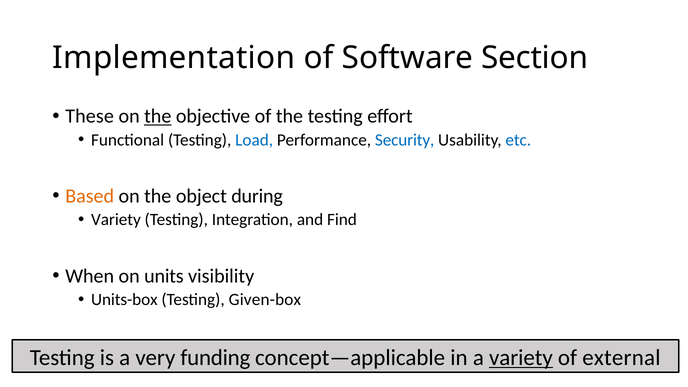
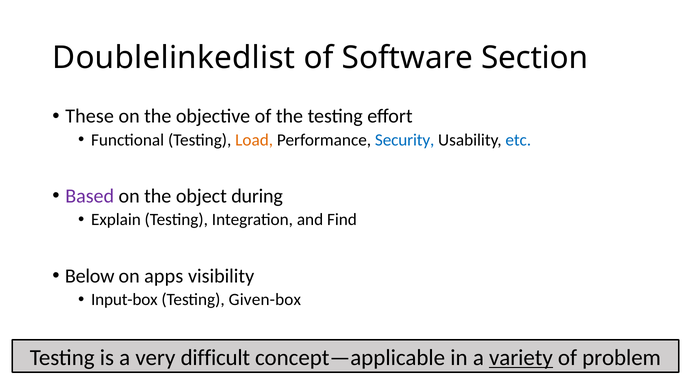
Implementation: Implementation -> Doublelinkedlist
the at (158, 116) underline: present -> none
Load colour: blue -> orange
Based colour: orange -> purple
Variety at (116, 220): Variety -> Explain
When: When -> Below
units: units -> apps
Units-box: Units-box -> Input-box
funding: funding -> difficult
external: external -> problem
